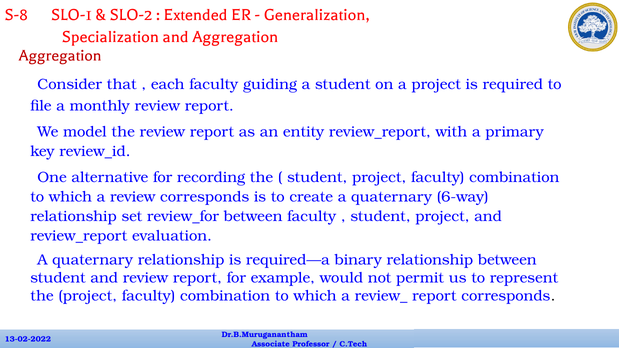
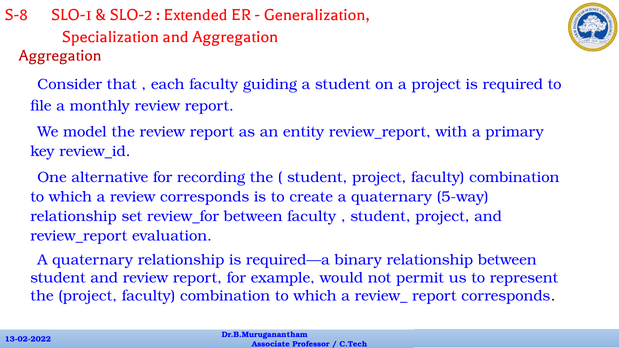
6-way: 6-way -> 5-way
